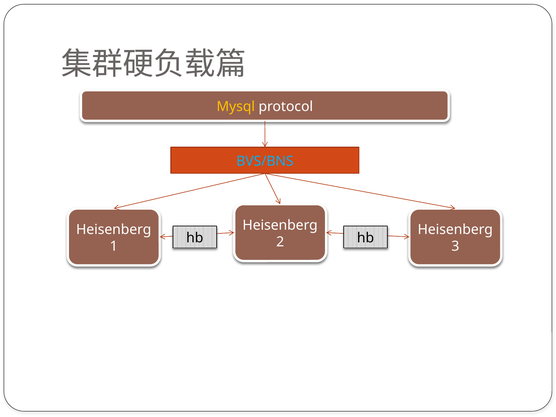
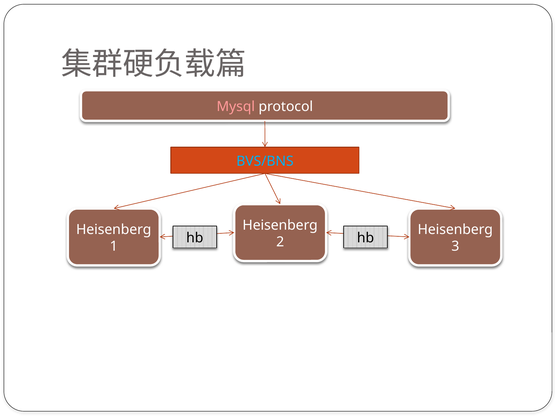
Mysql colour: yellow -> pink
